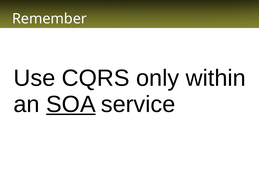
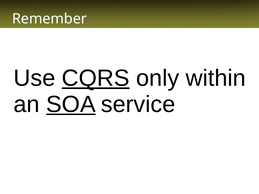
CQRS underline: none -> present
